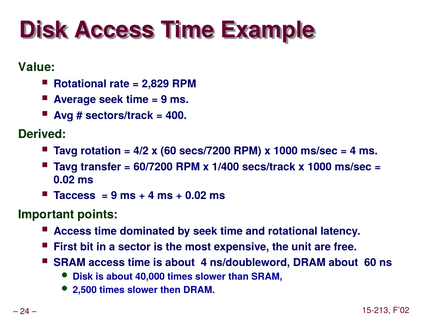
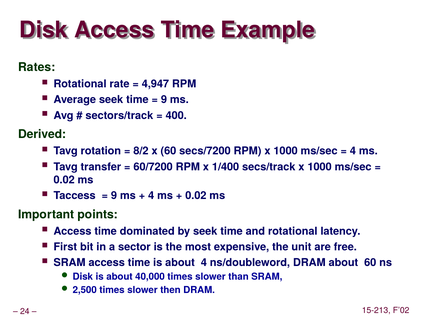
Value: Value -> Rates
2,829: 2,829 -> 4,947
4/2: 4/2 -> 8/2
